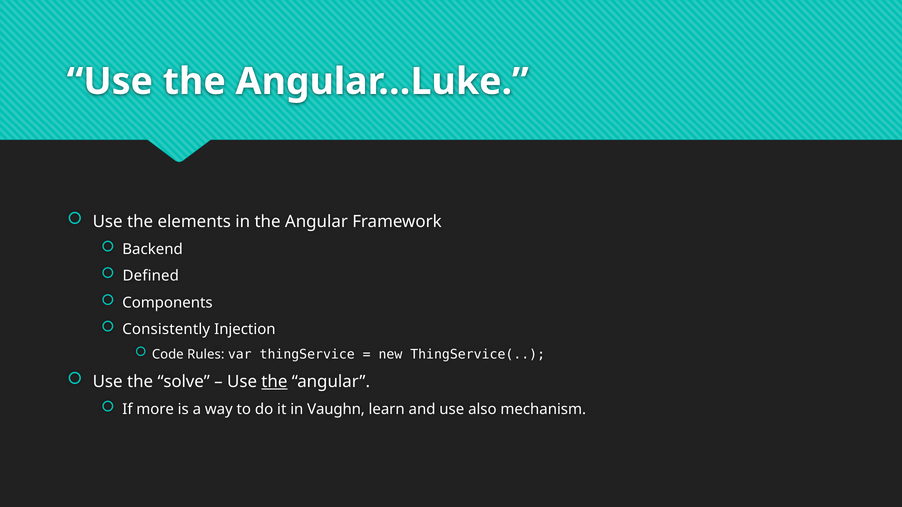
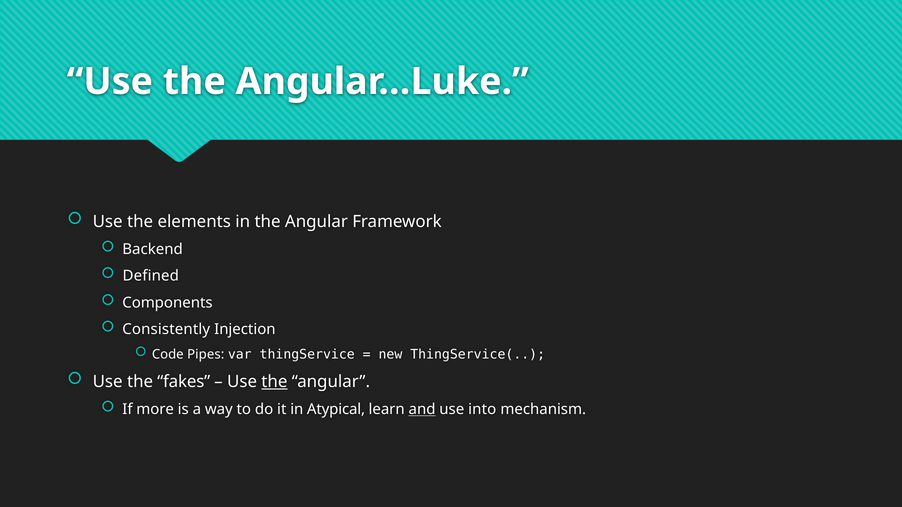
Rules: Rules -> Pipes
solve: solve -> fakes
Vaughn: Vaughn -> Atypical
and underline: none -> present
also: also -> into
